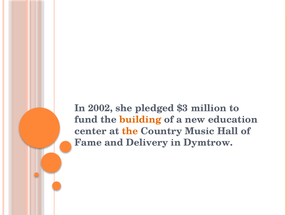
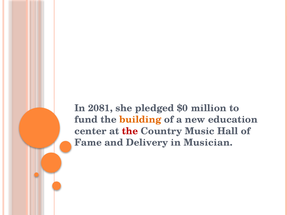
2002: 2002 -> 2081
$3: $3 -> $0
the at (130, 131) colour: orange -> red
Dymtrow: Dymtrow -> Musician
